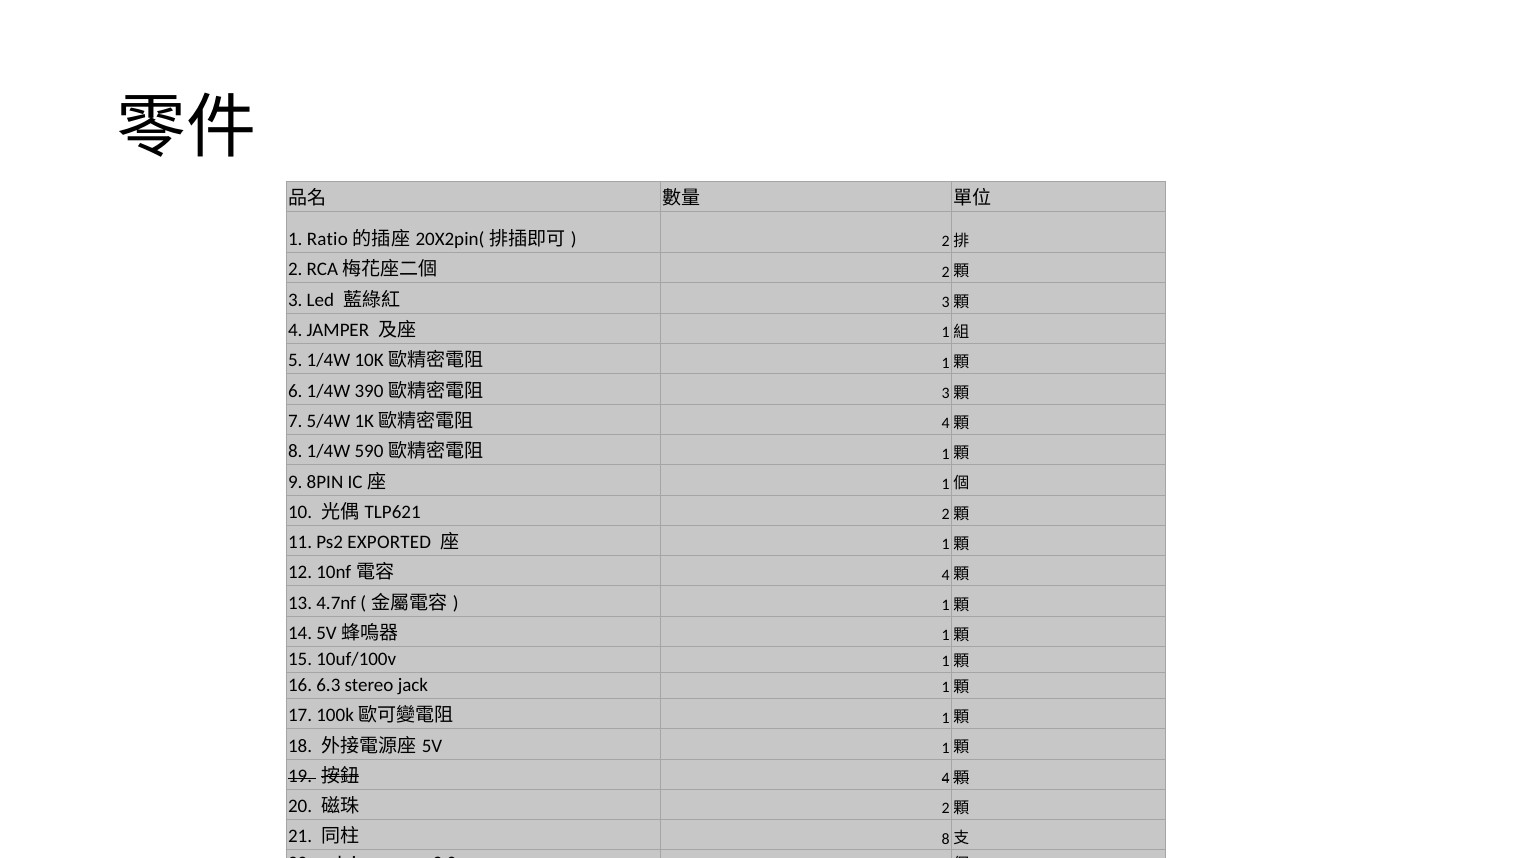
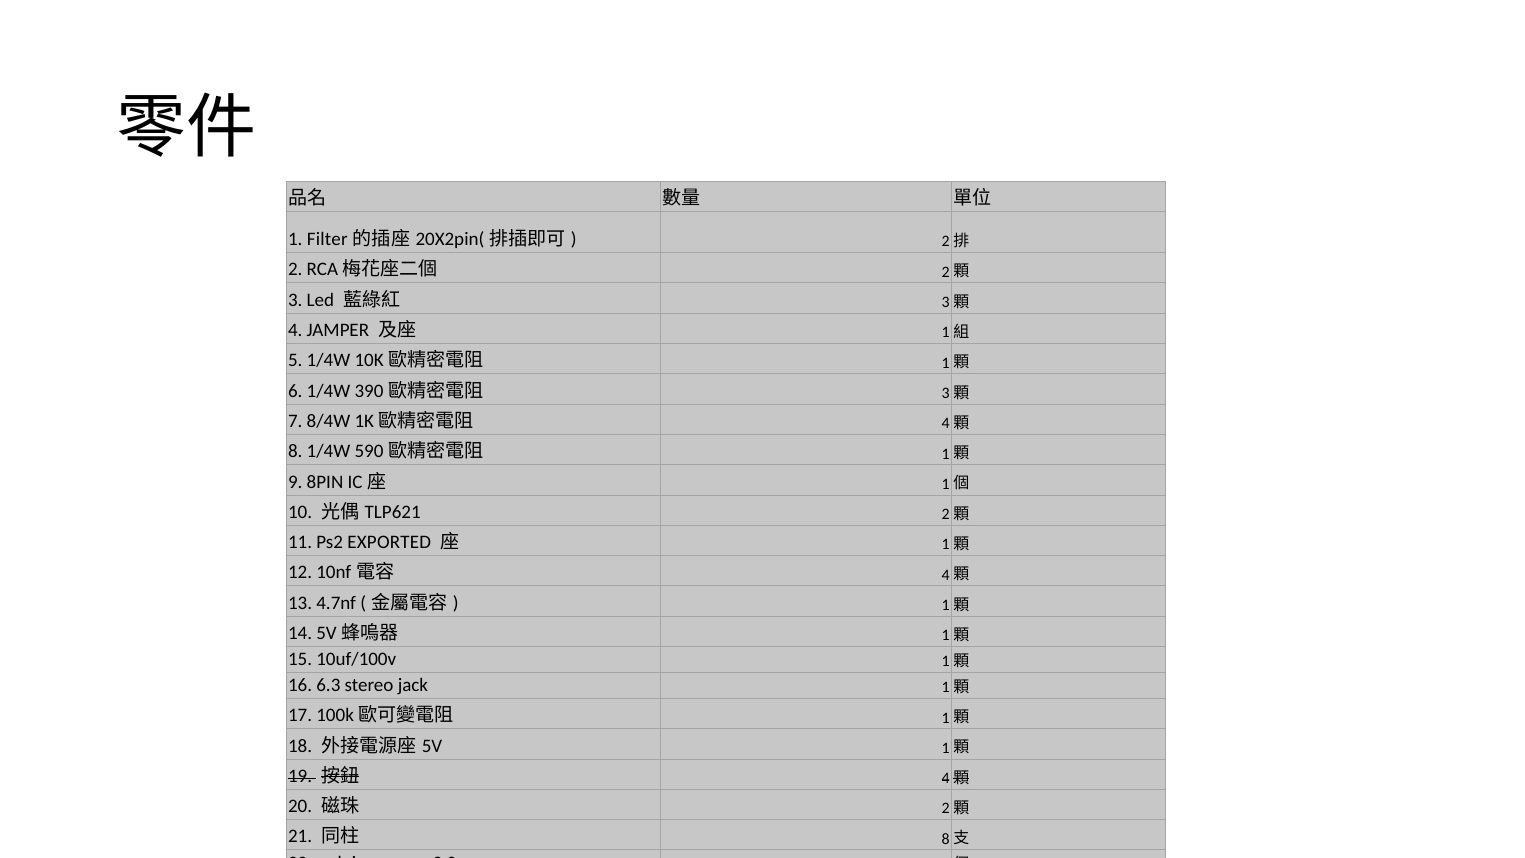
Ratio: Ratio -> Filter
5/4W: 5/4W -> 8/4W
